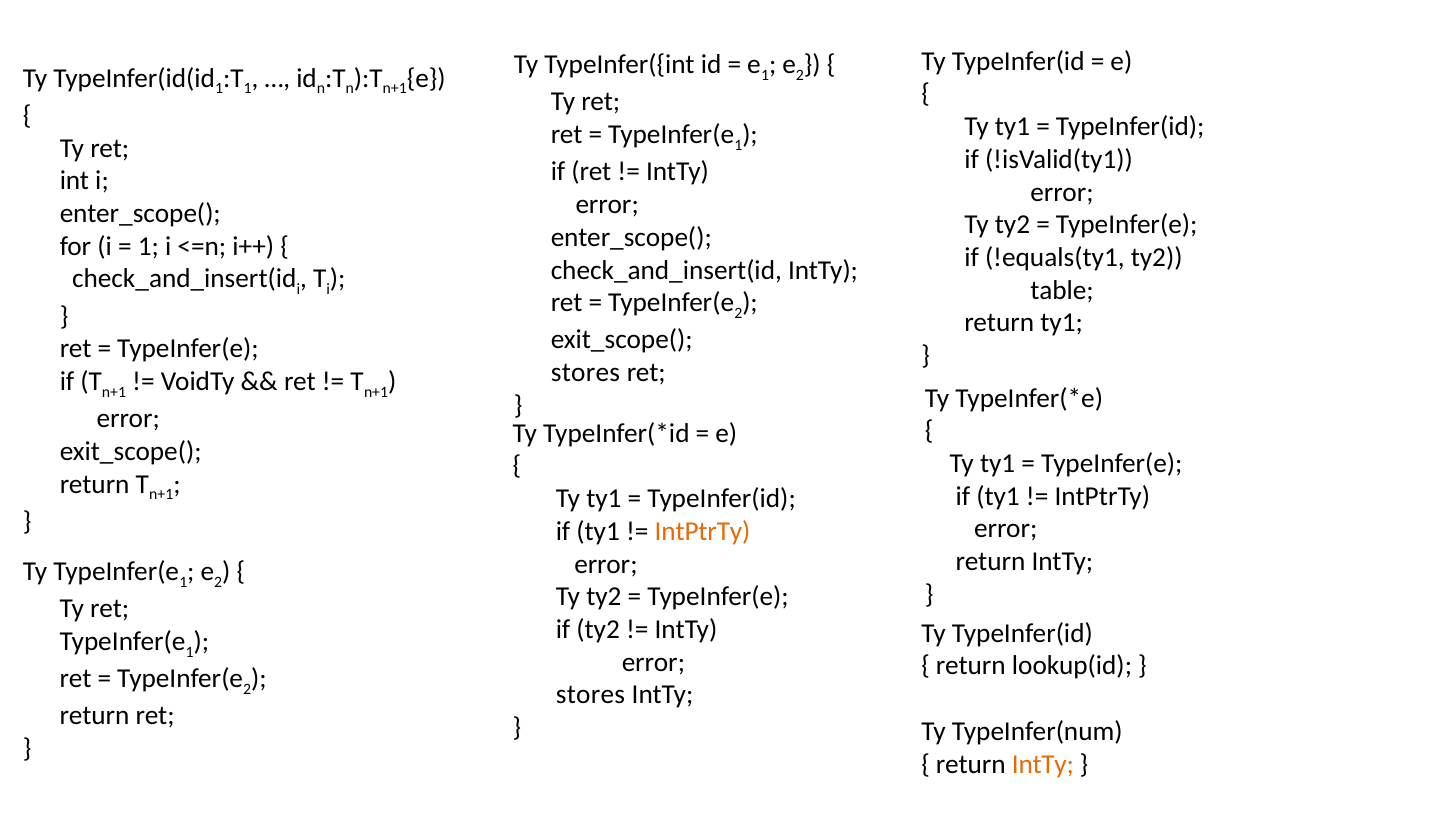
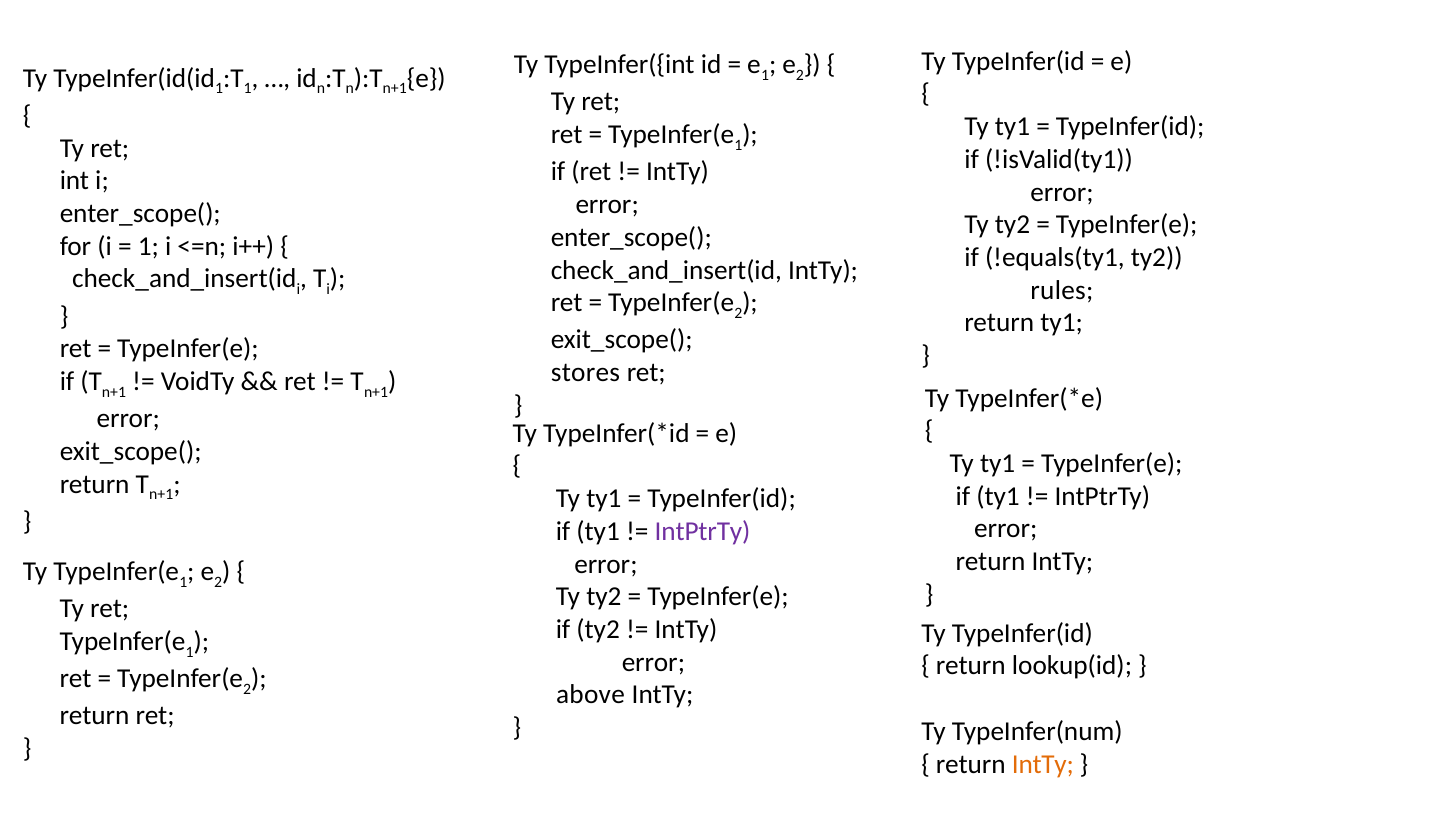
table: table -> rules
IntPtrTy at (703, 532) colour: orange -> purple
stores at (591, 695): stores -> above
